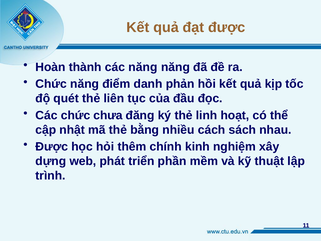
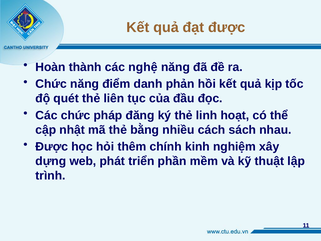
các năng: năng -> nghệ
chưa: chưa -> pháp
